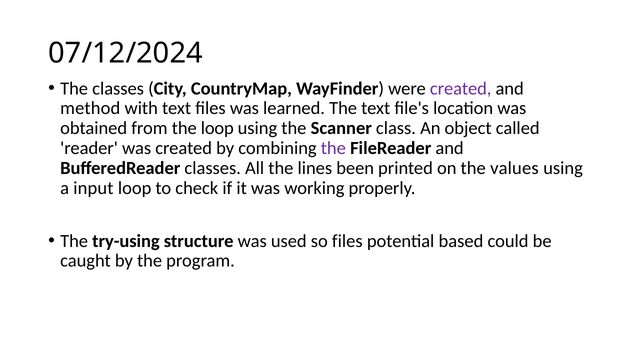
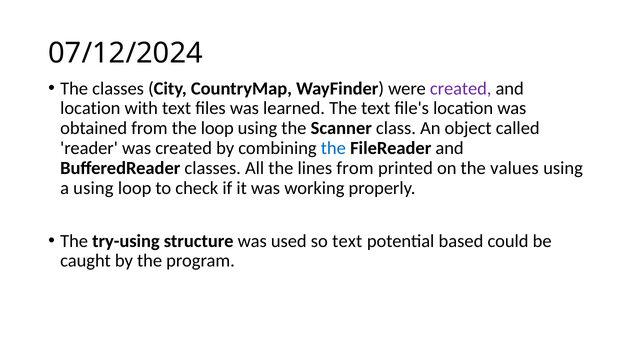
method at (90, 109): method -> location
the at (333, 148) colour: purple -> blue
lines been: been -> from
a input: input -> using
so files: files -> text
